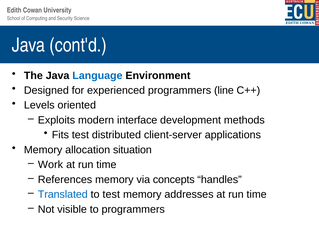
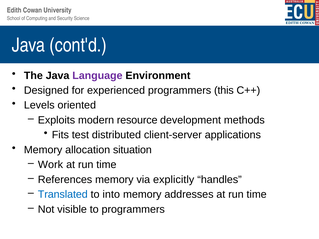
Language colour: blue -> purple
line: line -> this
interface: interface -> resource
concepts: concepts -> explicitly
to test: test -> into
